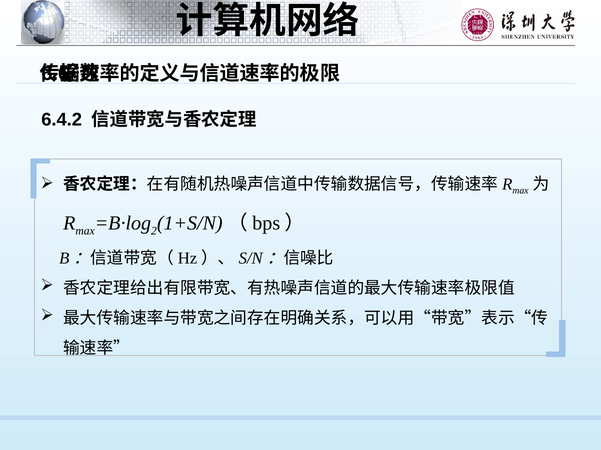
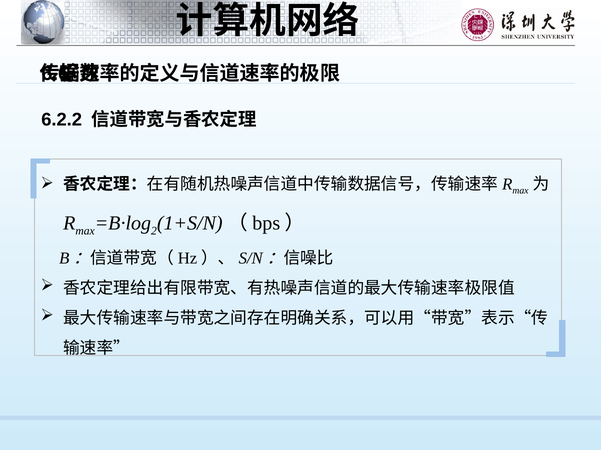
6.4.2: 6.4.2 -> 6.2.2
